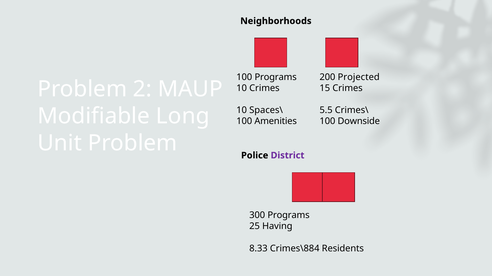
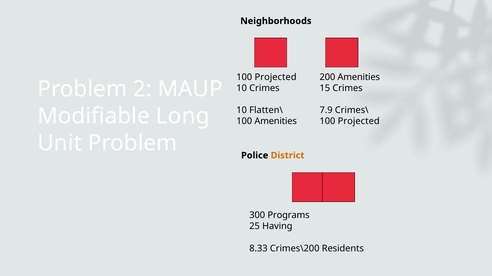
Programs at (276, 77): Programs -> Projected
200 Projected: Projected -> Amenities
Spaces\: Spaces\ -> Flatten\
5.5: 5.5 -> 7.9
Downside at (359, 122): Downside -> Projected
District colour: purple -> orange
Crimes\884: Crimes\884 -> Crimes\200
